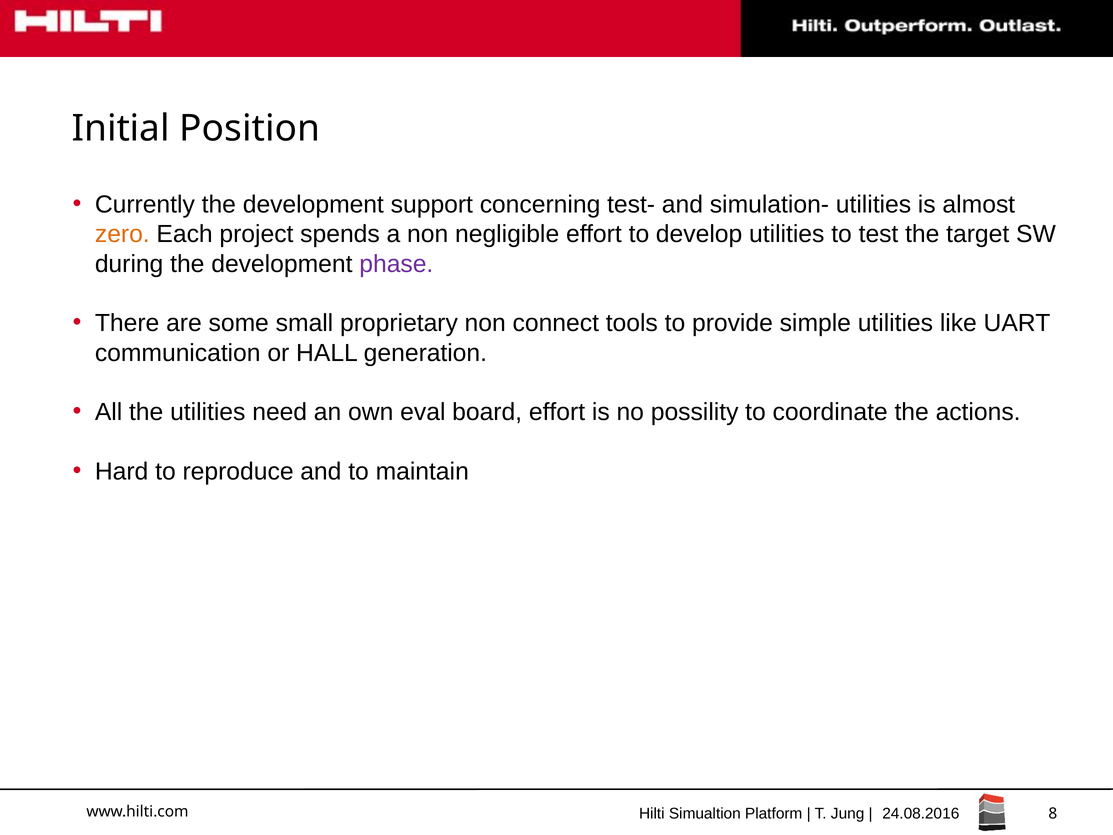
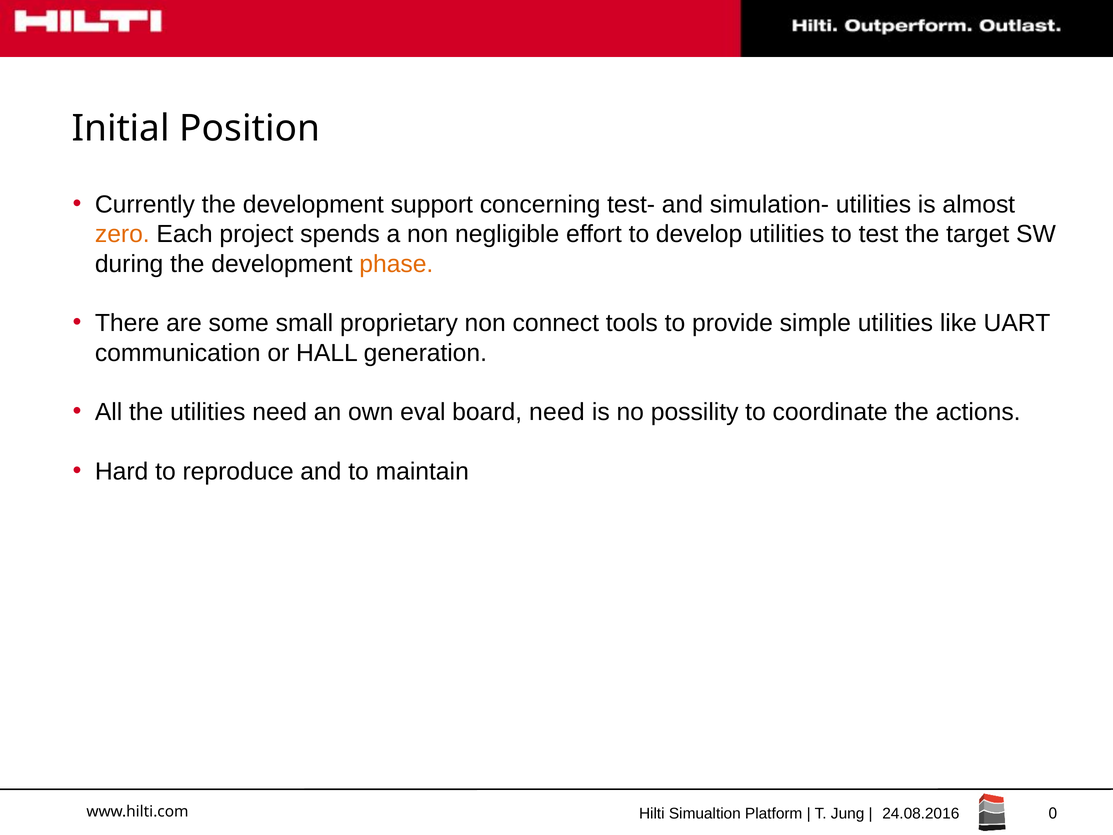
phase colour: purple -> orange
board effort: effort -> need
8: 8 -> 0
